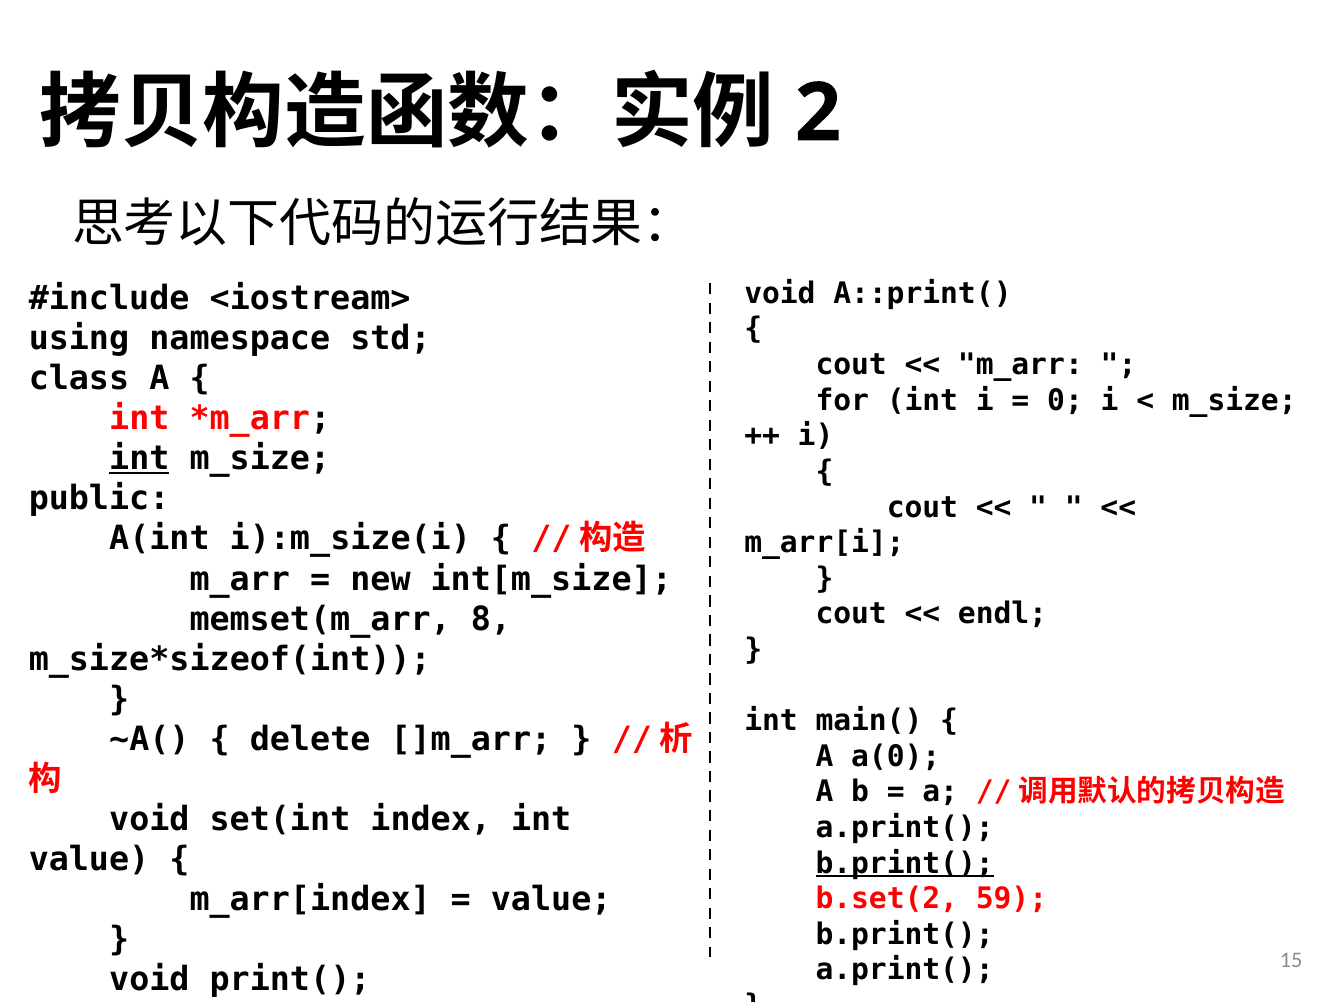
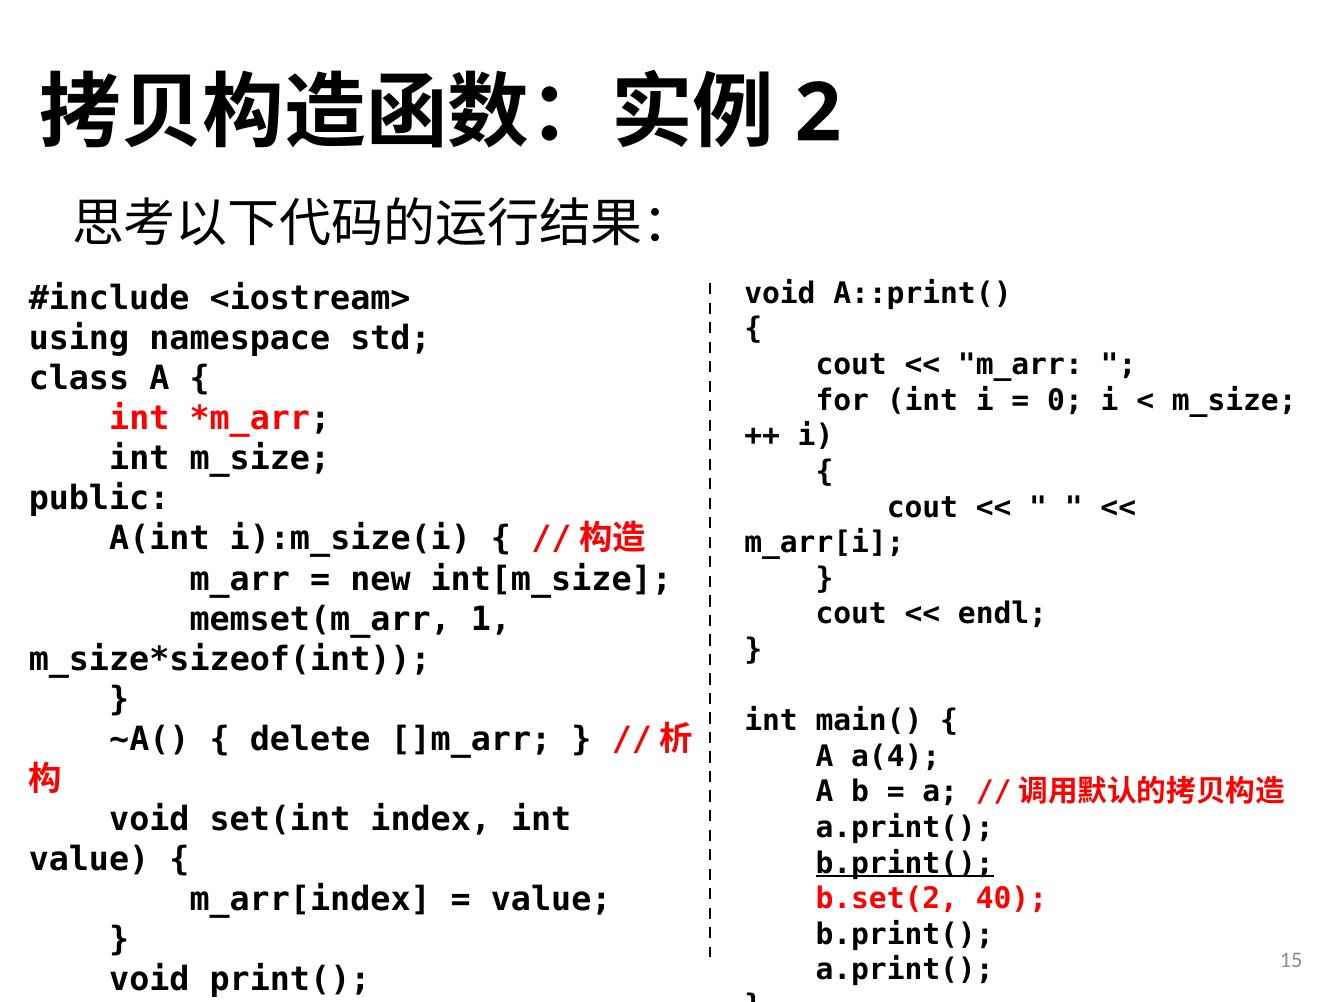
int at (139, 459) underline: present -> none
8: 8 -> 1
a(0: a(0 -> a(4
59: 59 -> 40
